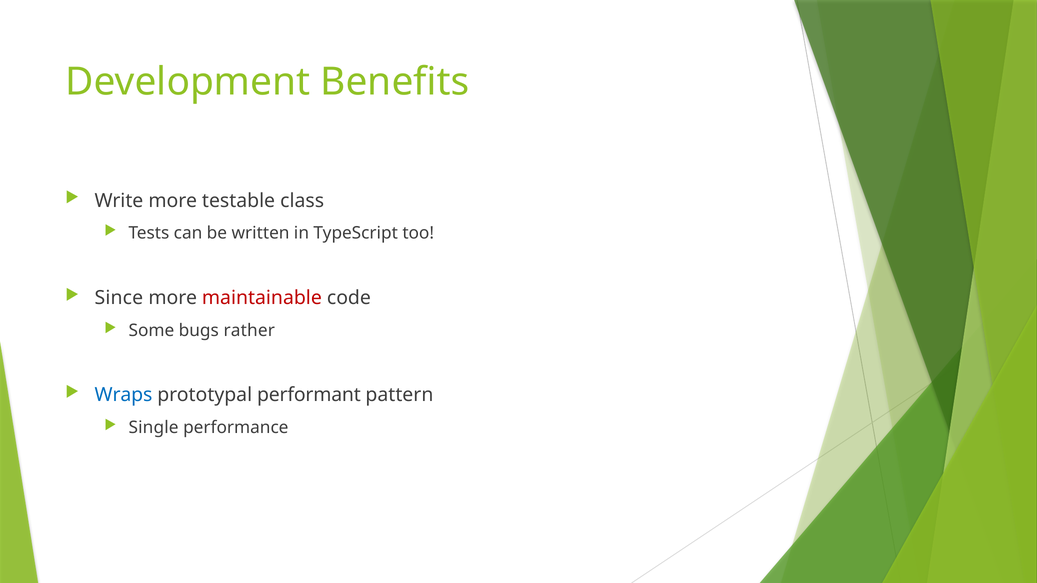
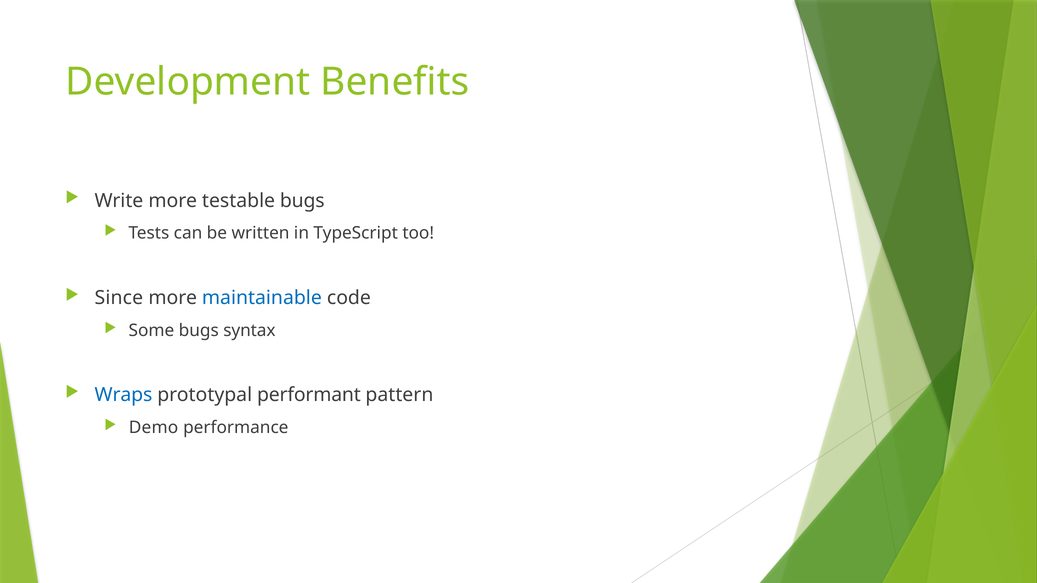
testable class: class -> bugs
maintainable colour: red -> blue
rather: rather -> syntax
Single: Single -> Demo
